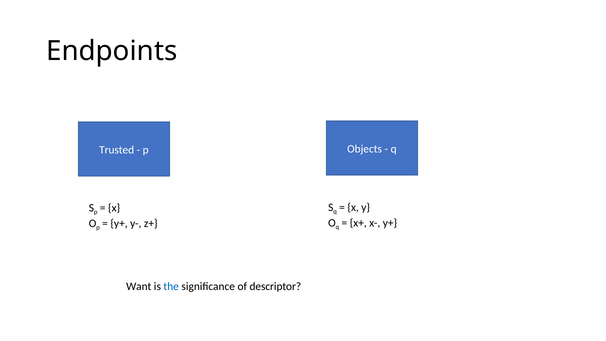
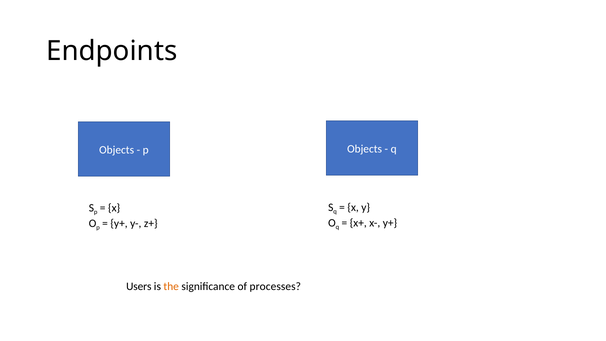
Trusted at (117, 150): Trusted -> Objects
Want: Want -> Users
the colour: blue -> orange
descriptor: descriptor -> processes
